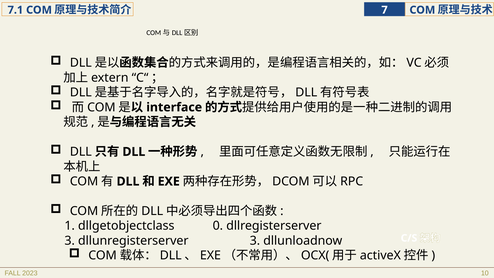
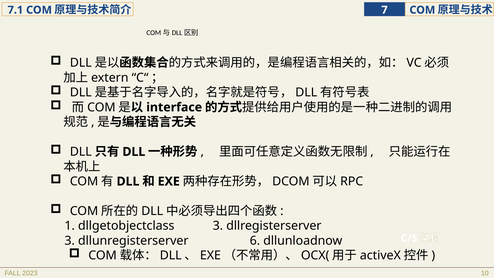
dllgetobjectclass 0: 0 -> 3
dllunregisterserver 3: 3 -> 6
